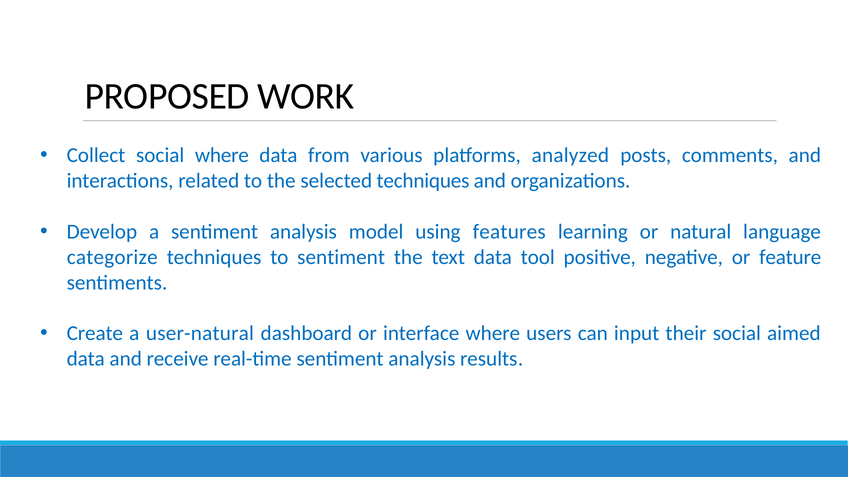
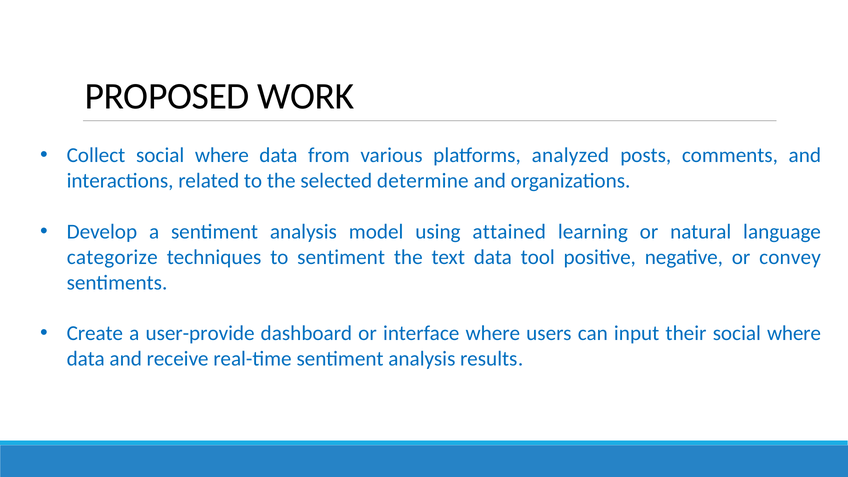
selected techniques: techniques -> determine
features: features -> attained
feature: feature -> convey
user-natural: user-natural -> user-provide
their social aimed: aimed -> where
